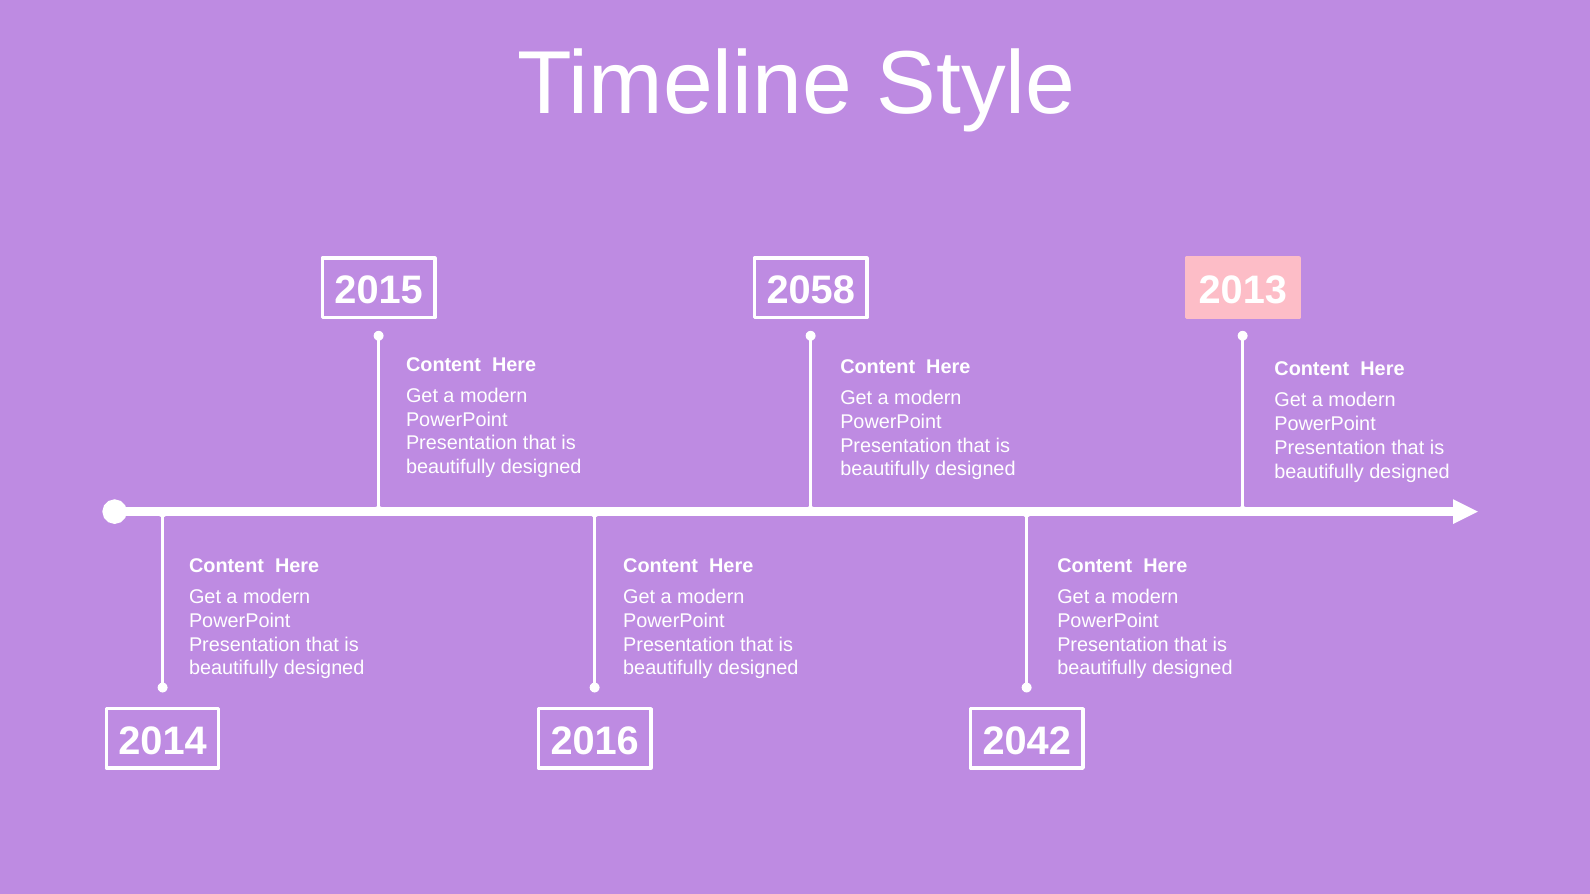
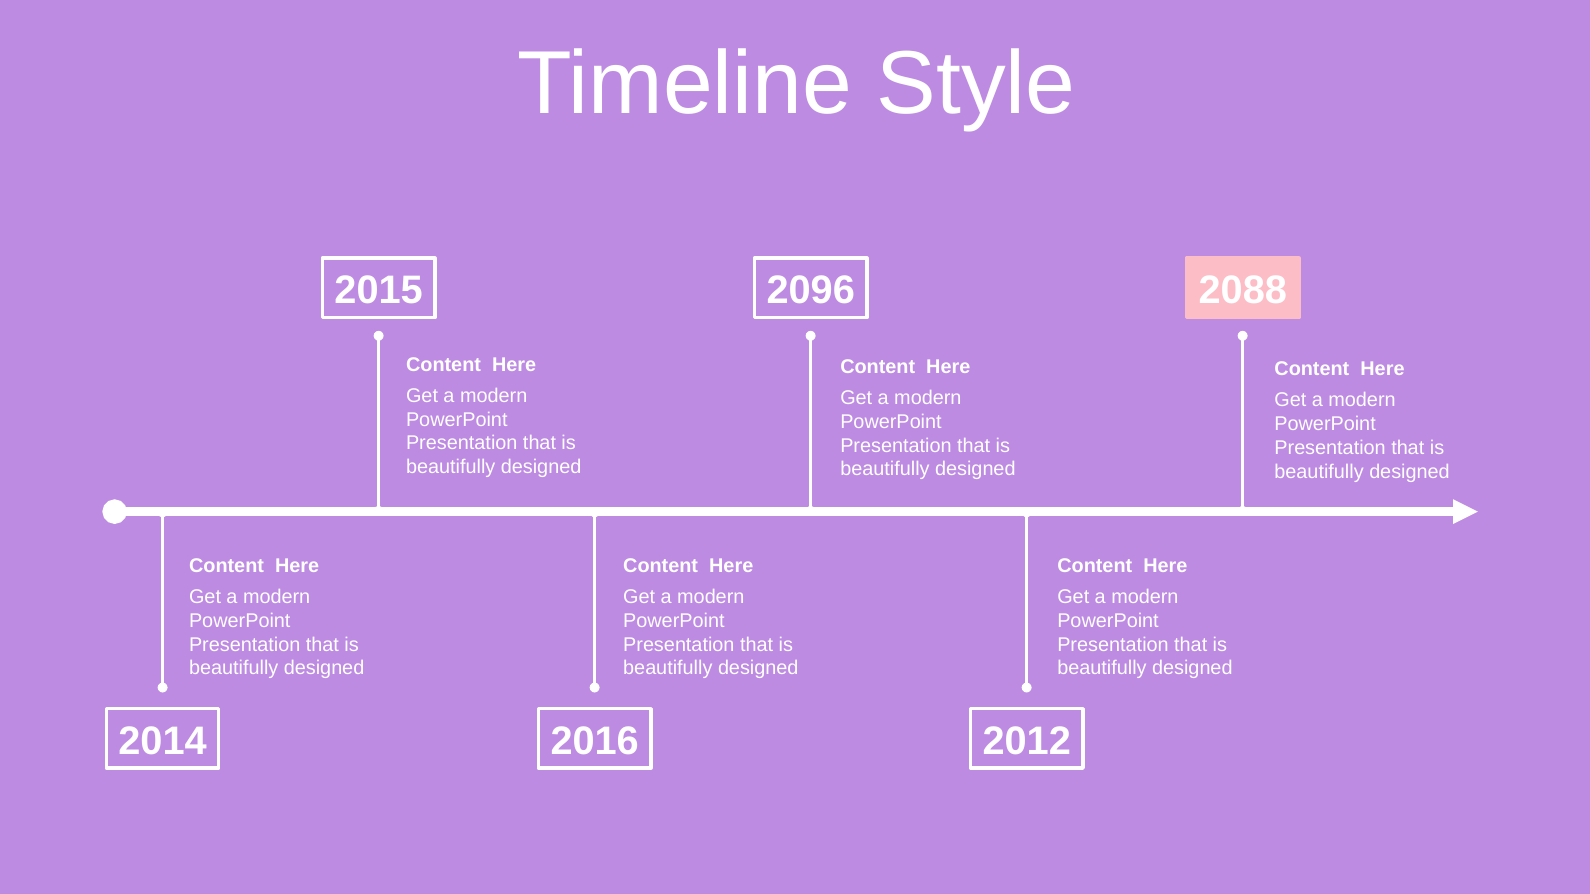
2058: 2058 -> 2096
2013: 2013 -> 2088
2042: 2042 -> 2012
